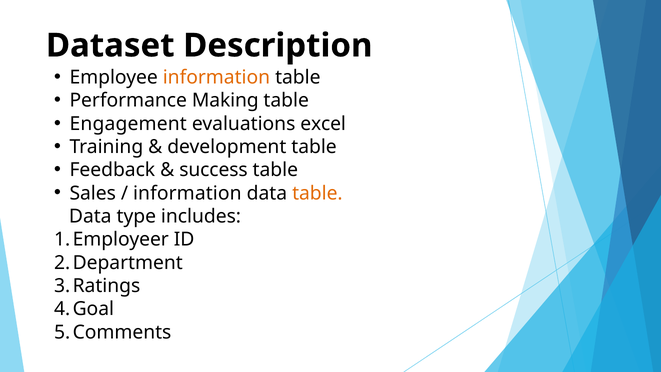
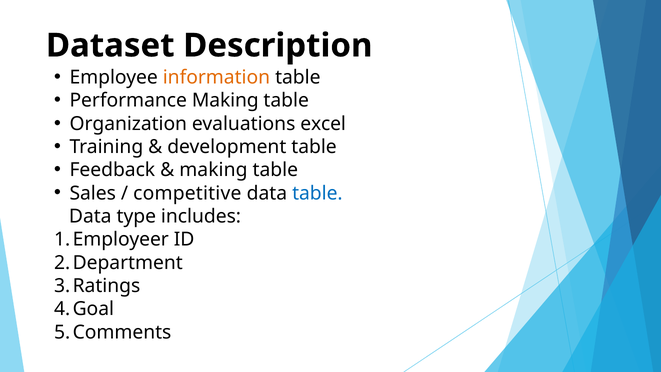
Engagement: Engagement -> Organization
success at (213, 170): success -> making
information at (187, 193): information -> competitive
table at (317, 193) colour: orange -> blue
